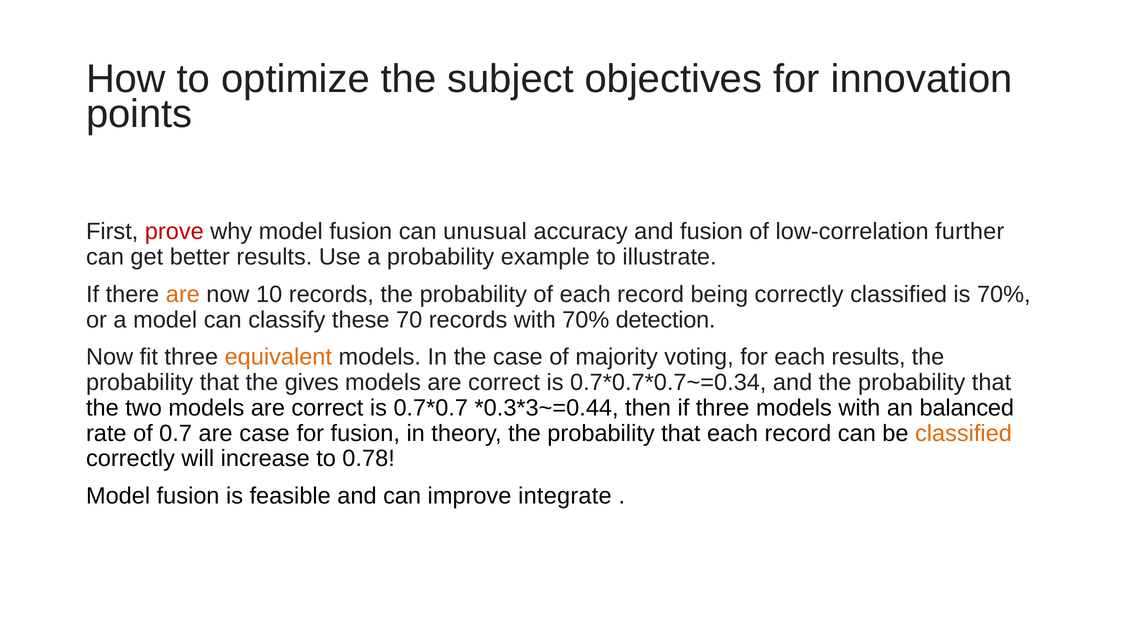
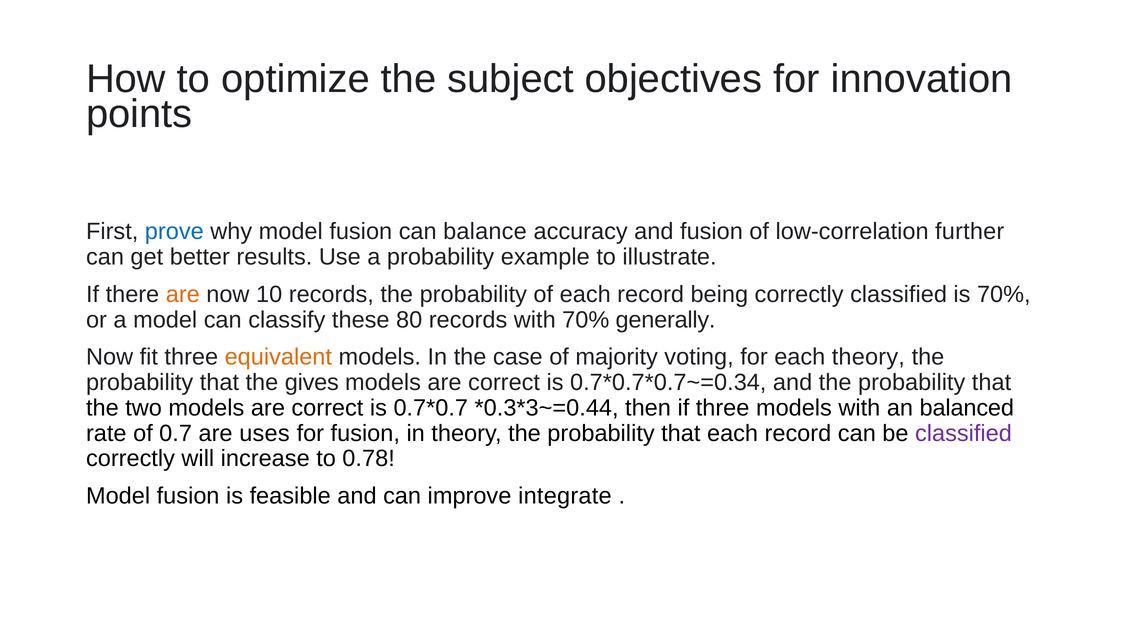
prove colour: red -> blue
unusual: unusual -> balance
70: 70 -> 80
detection: detection -> generally
each results: results -> theory
are case: case -> uses
classified at (963, 433) colour: orange -> purple
